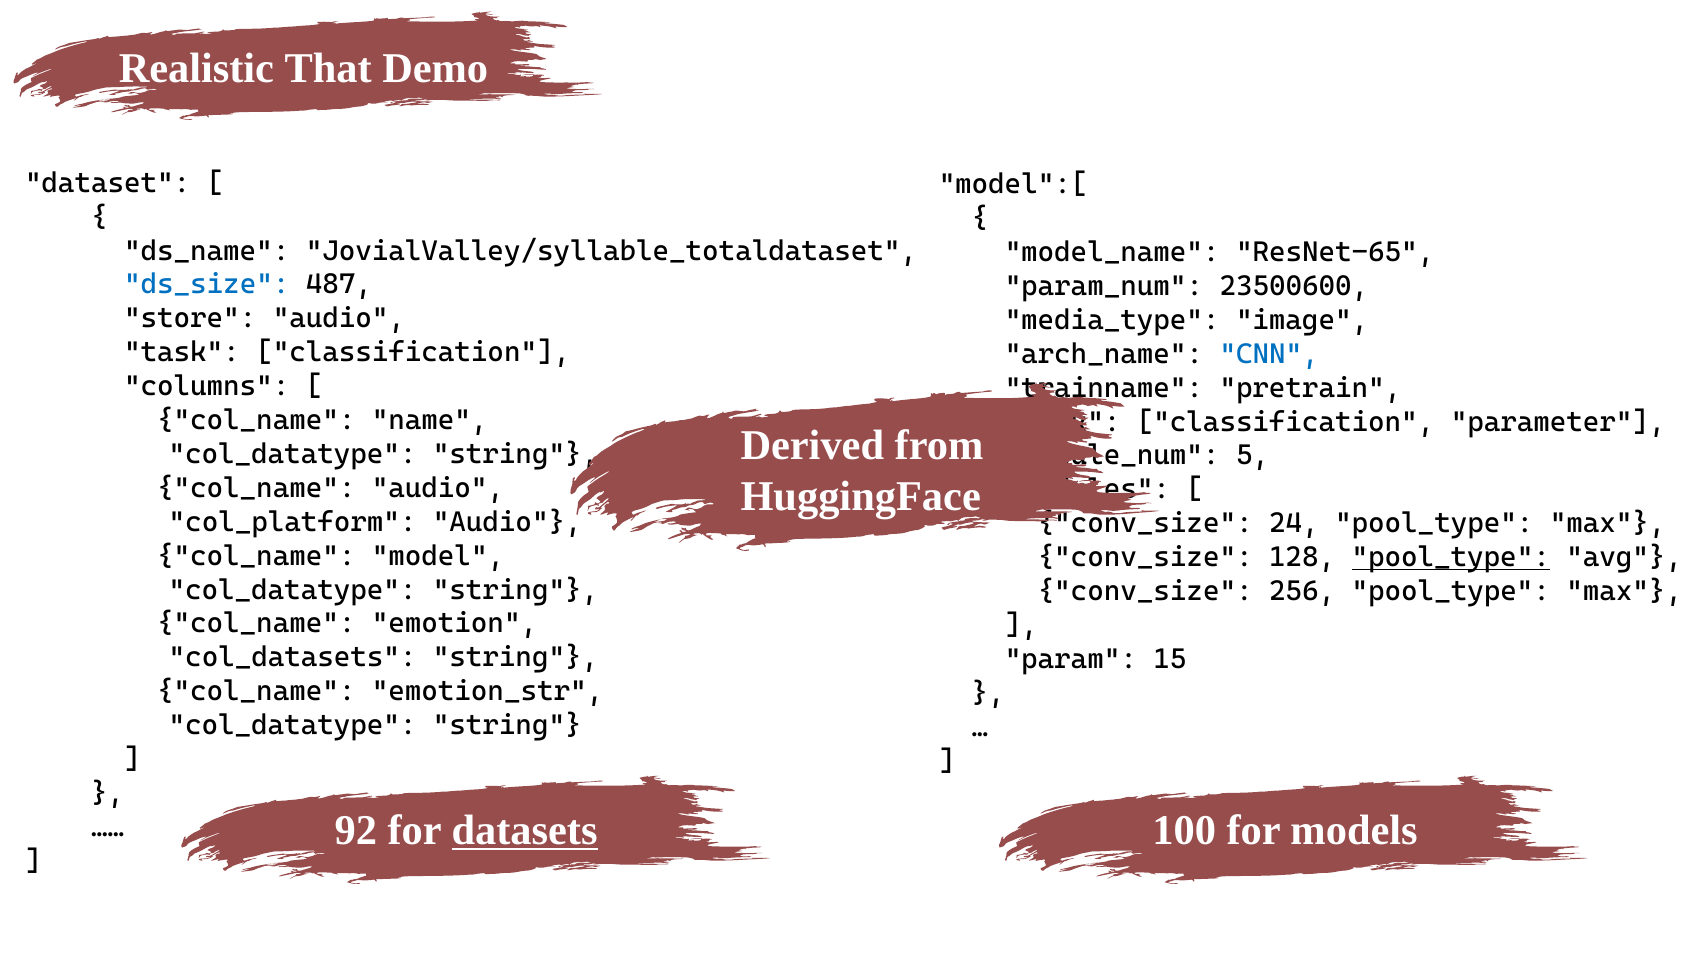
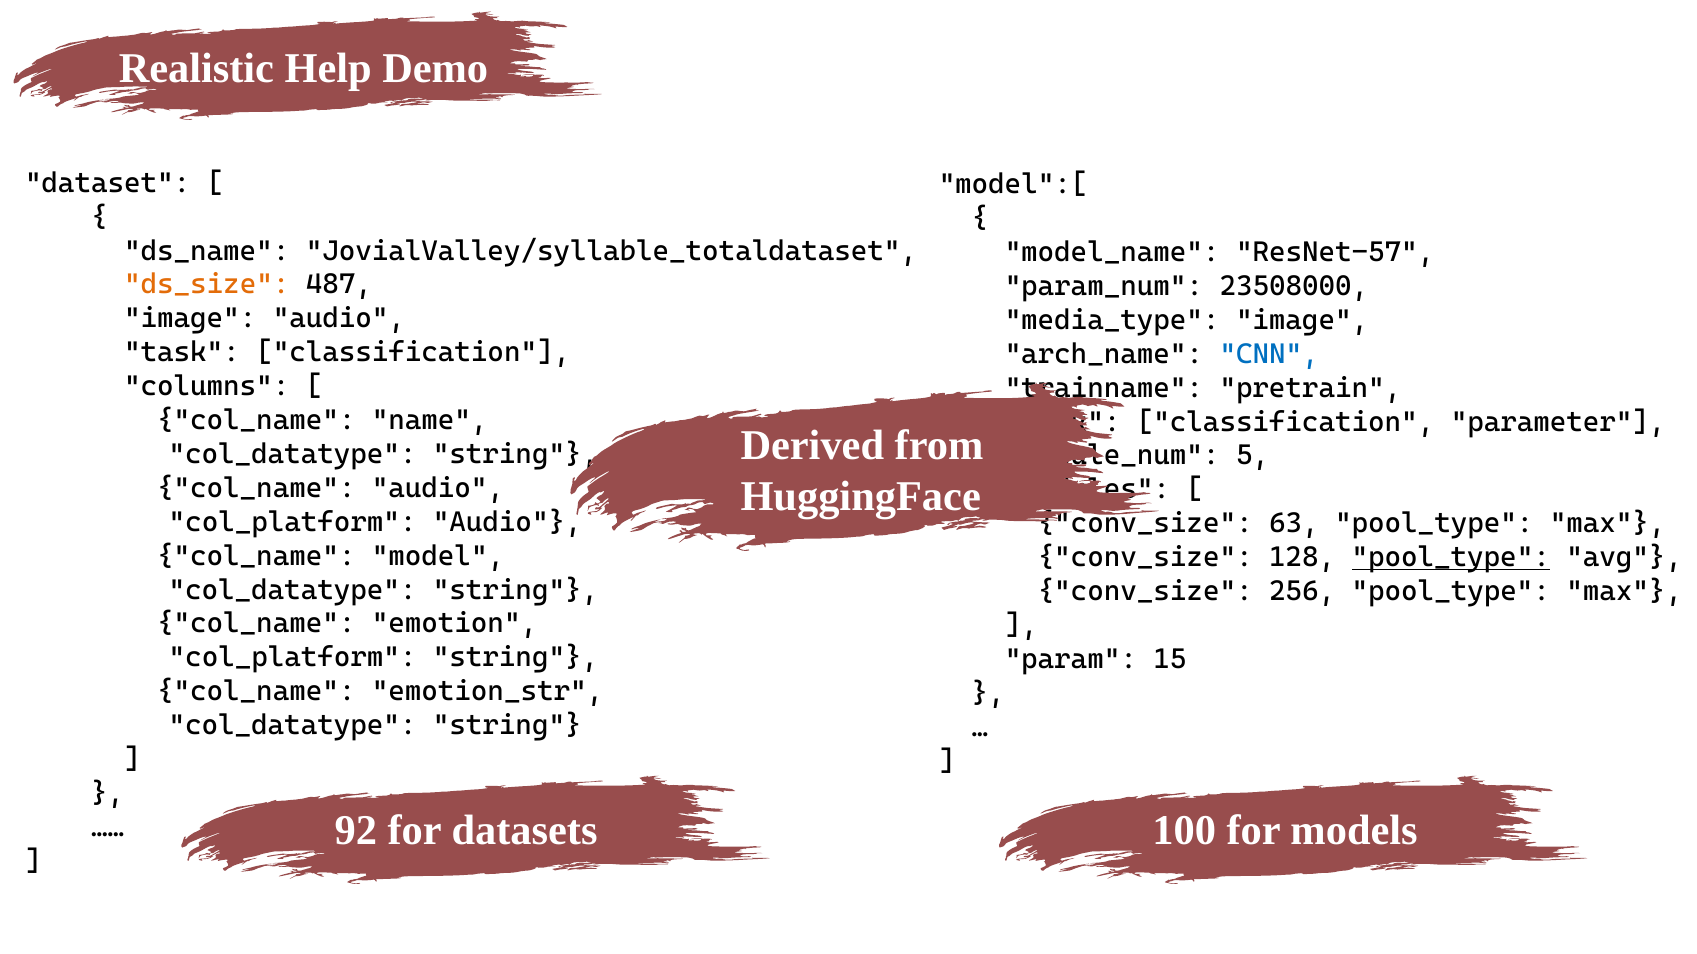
That: That -> Help
ResNet-65: ResNet-65 -> ResNet-57
ds_size colour: blue -> orange
23500600: 23500600 -> 23508000
store at (190, 319): store -> image
24: 24 -> 63
col_datasets at (293, 658): col_datasets -> col_platform
datasets underline: present -> none
